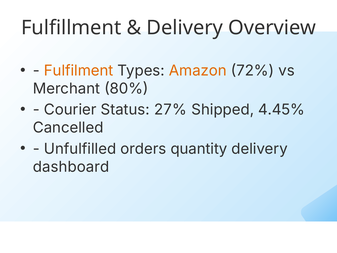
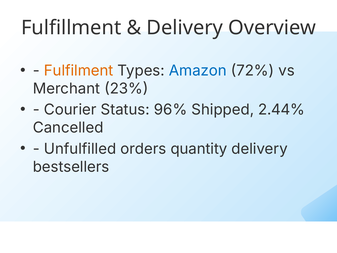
Amazon colour: orange -> blue
80%: 80% -> 23%
27%: 27% -> 96%
4.45%: 4.45% -> 2.44%
dashboard: dashboard -> bestsellers
